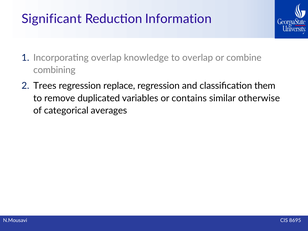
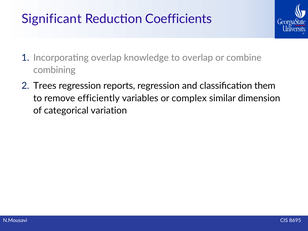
Information: Information -> Coefficients
replace: replace -> reports
duplicated: duplicated -> efficiently
contains: contains -> complex
otherwise: otherwise -> dimension
averages: averages -> variation
